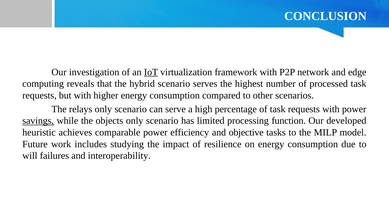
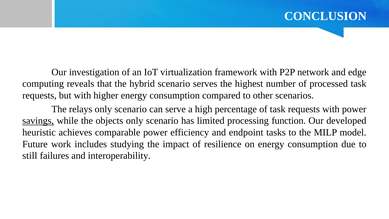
IoT underline: present -> none
objective: objective -> endpoint
will: will -> still
